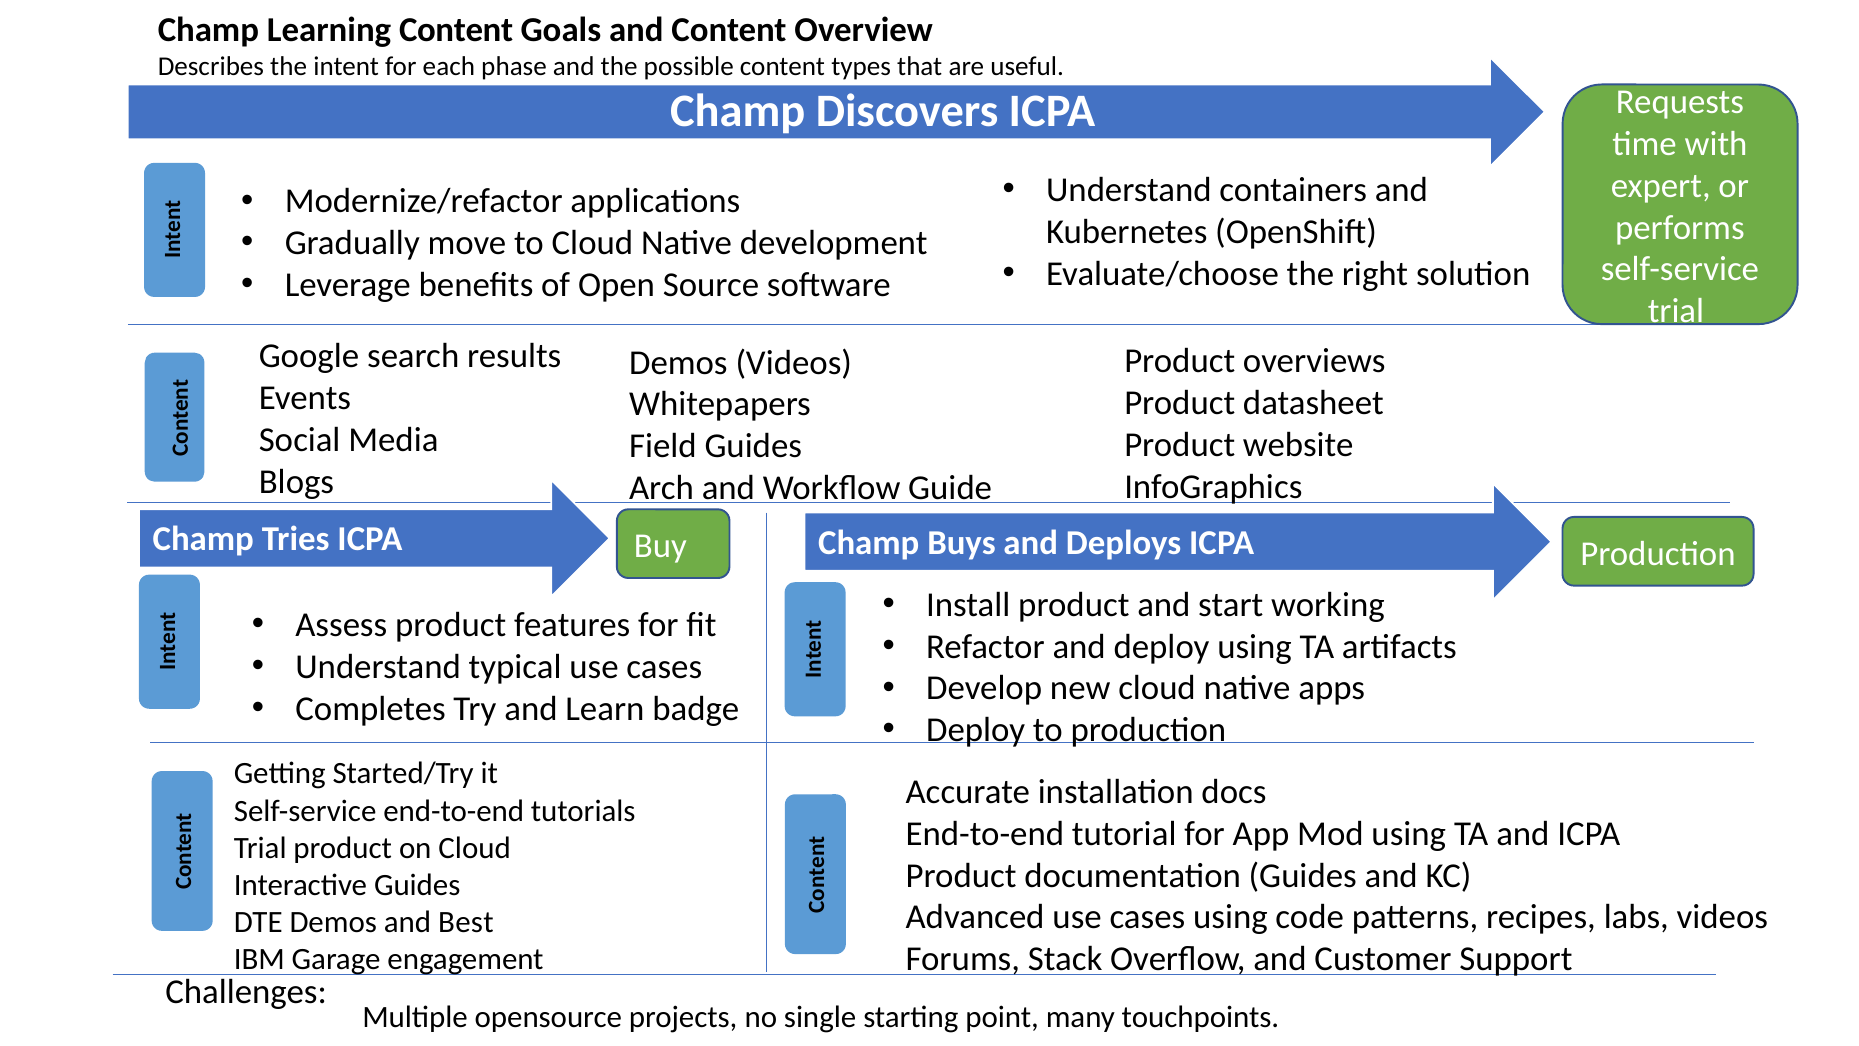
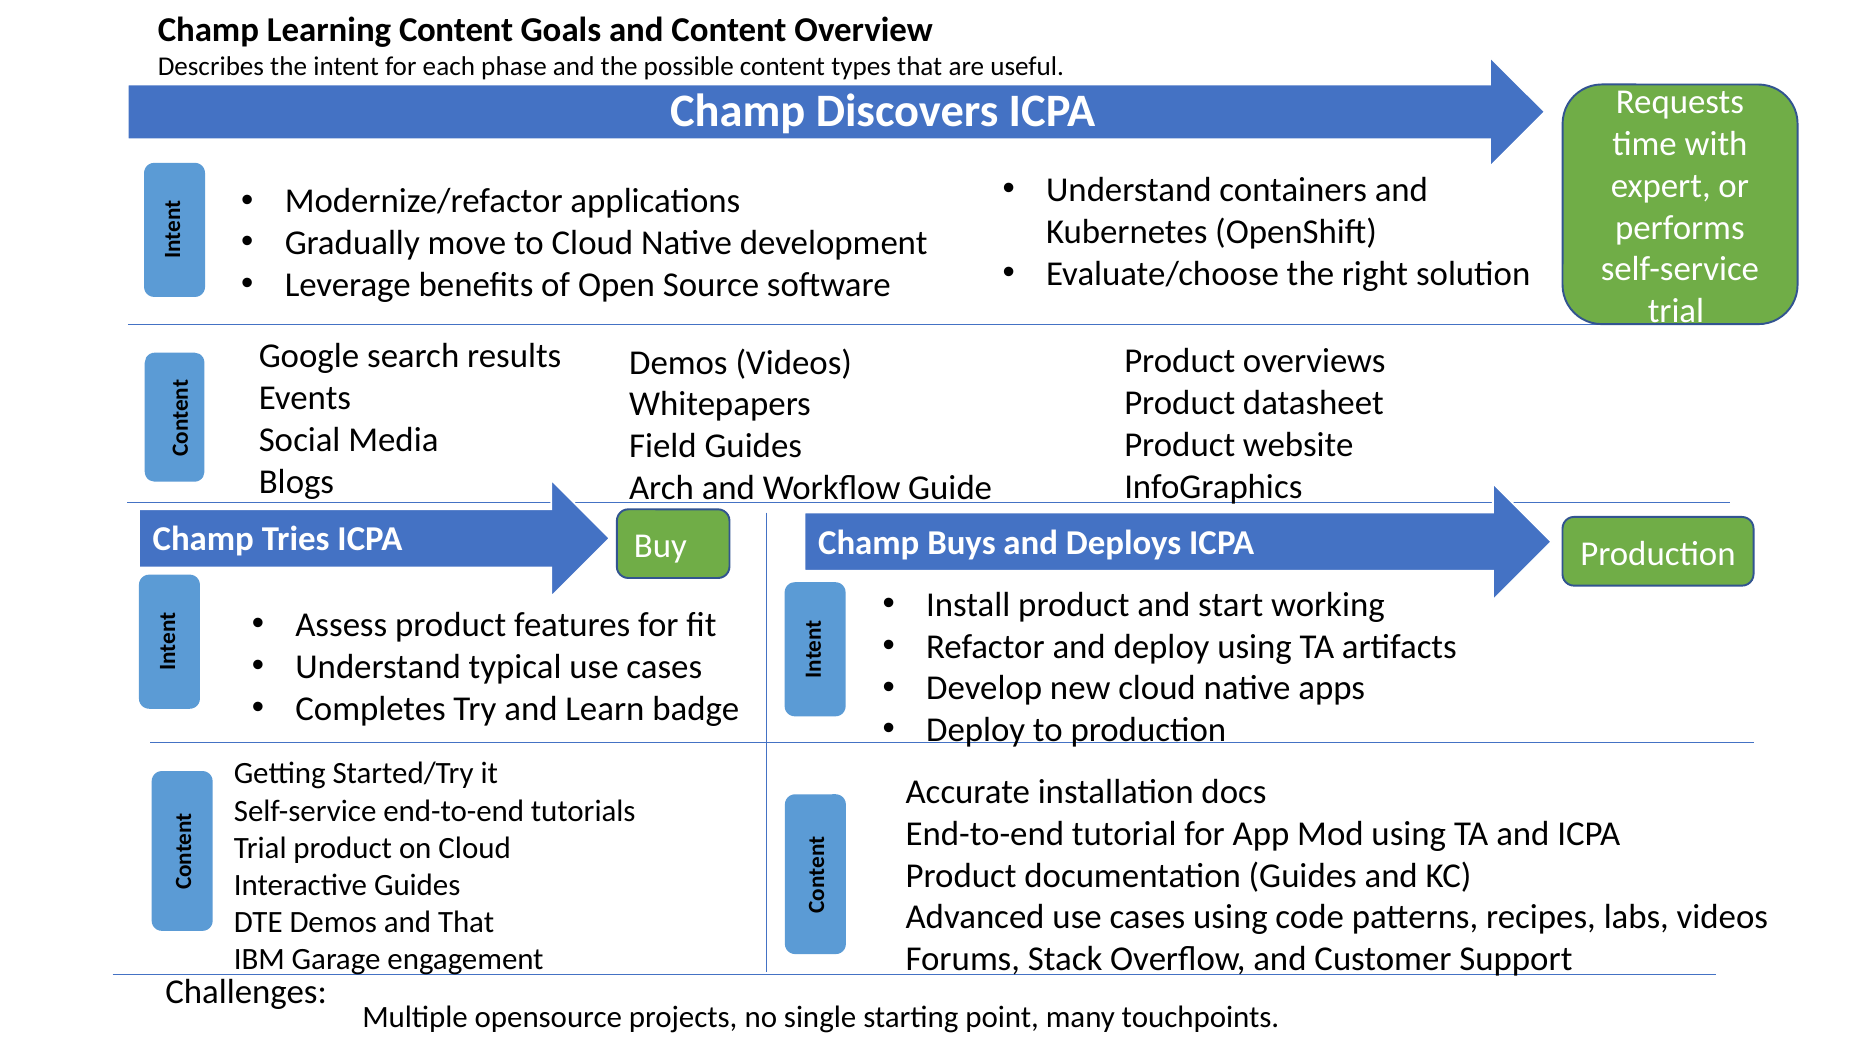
and Best: Best -> That
